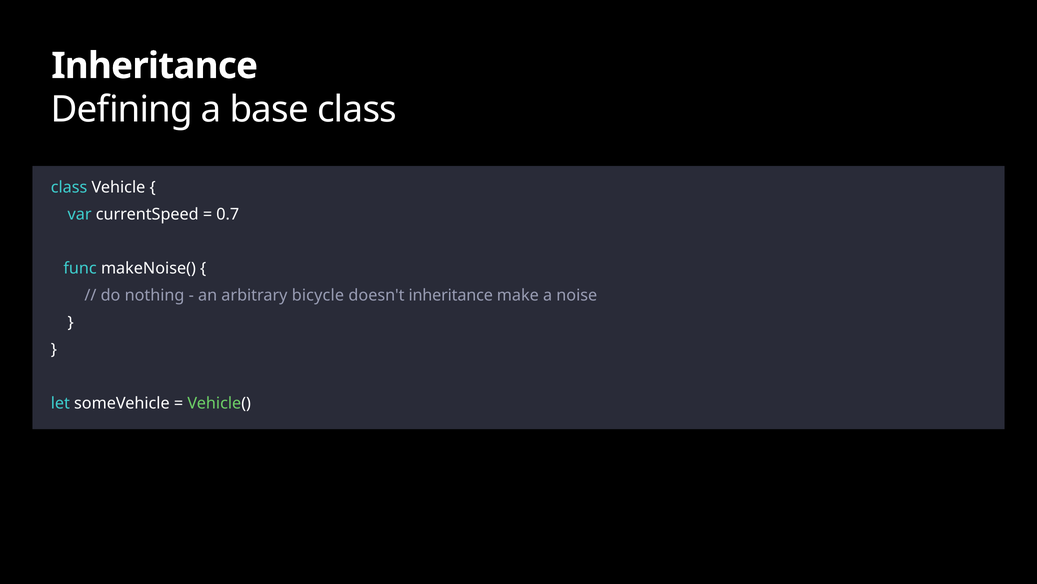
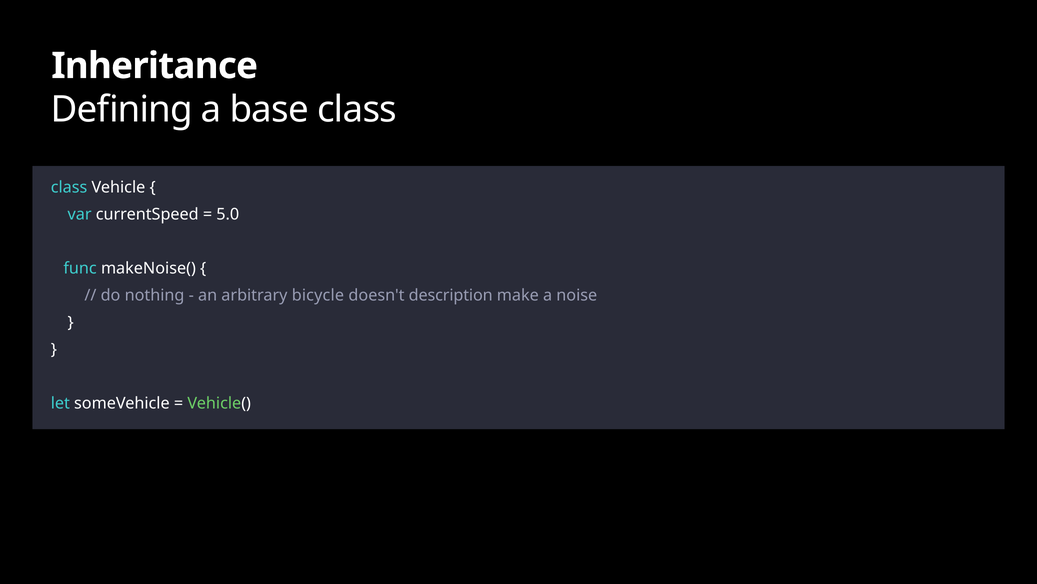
0.7: 0.7 -> 5.0
doesn't inheritance: inheritance -> description
